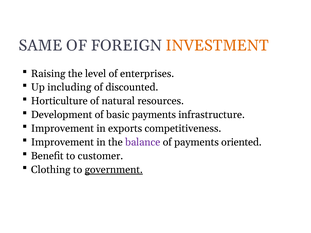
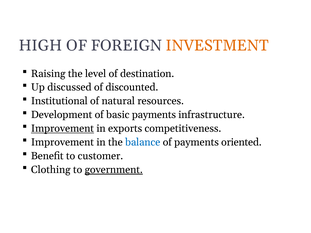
SAME: SAME -> HIGH
enterprises: enterprises -> destination
including: including -> discussed
Horticulture: Horticulture -> Institutional
Improvement at (62, 129) underline: none -> present
balance colour: purple -> blue
